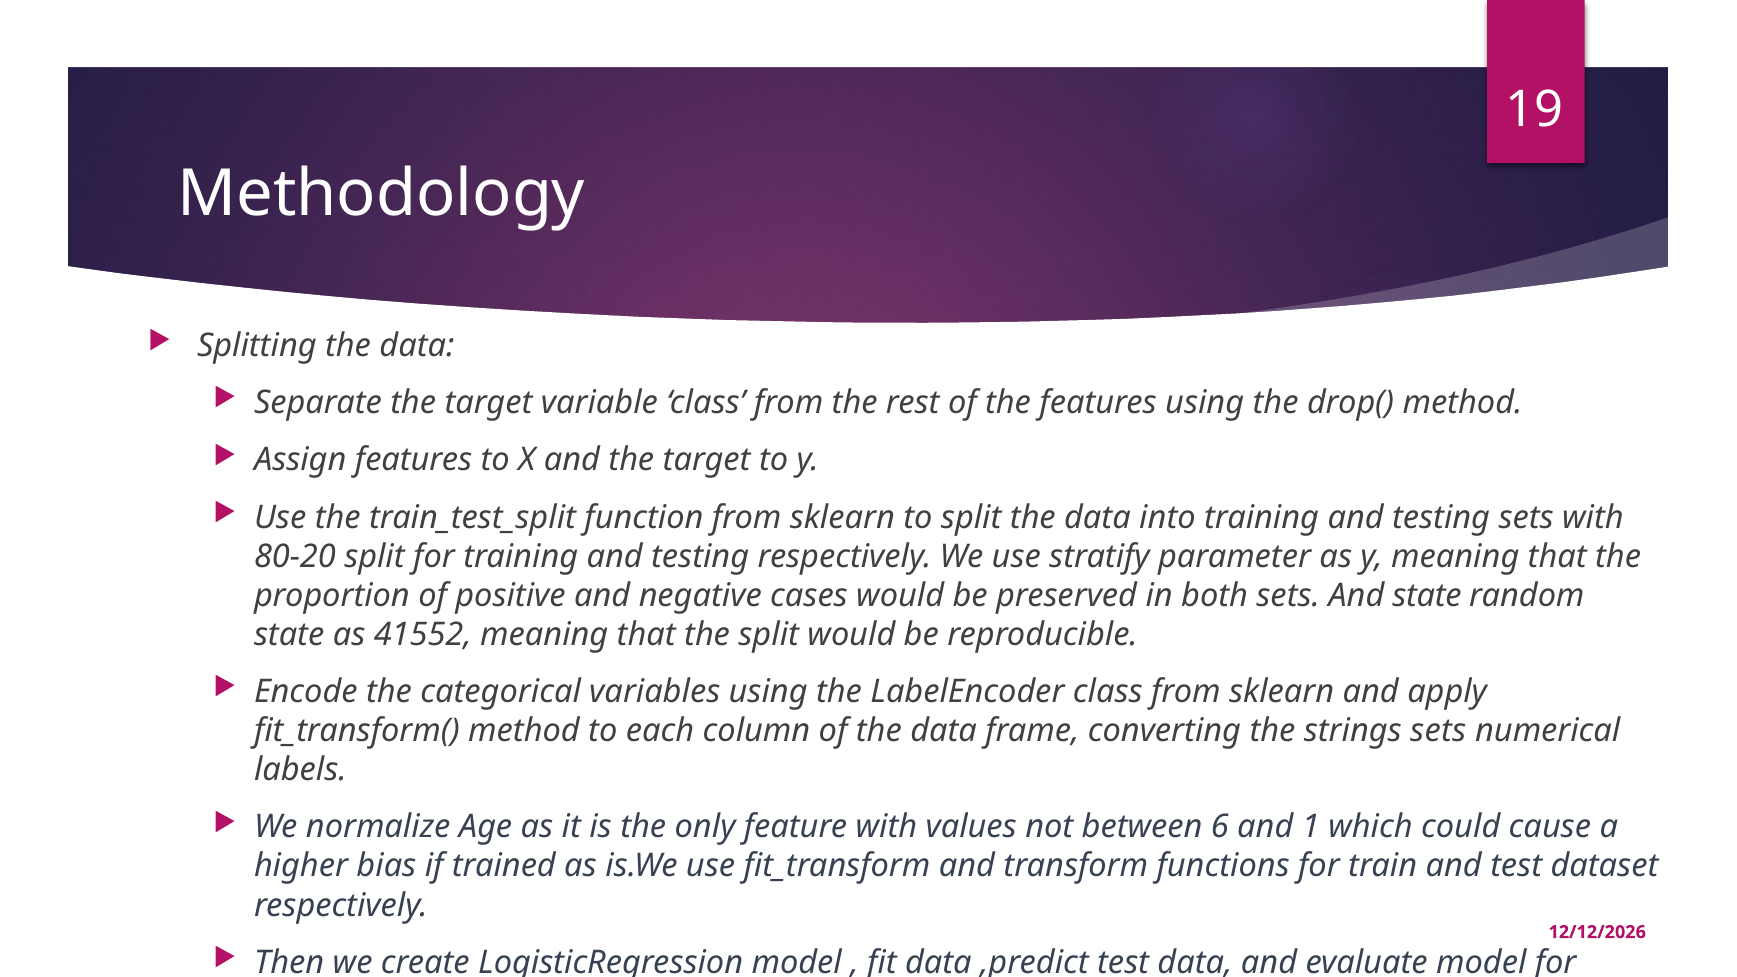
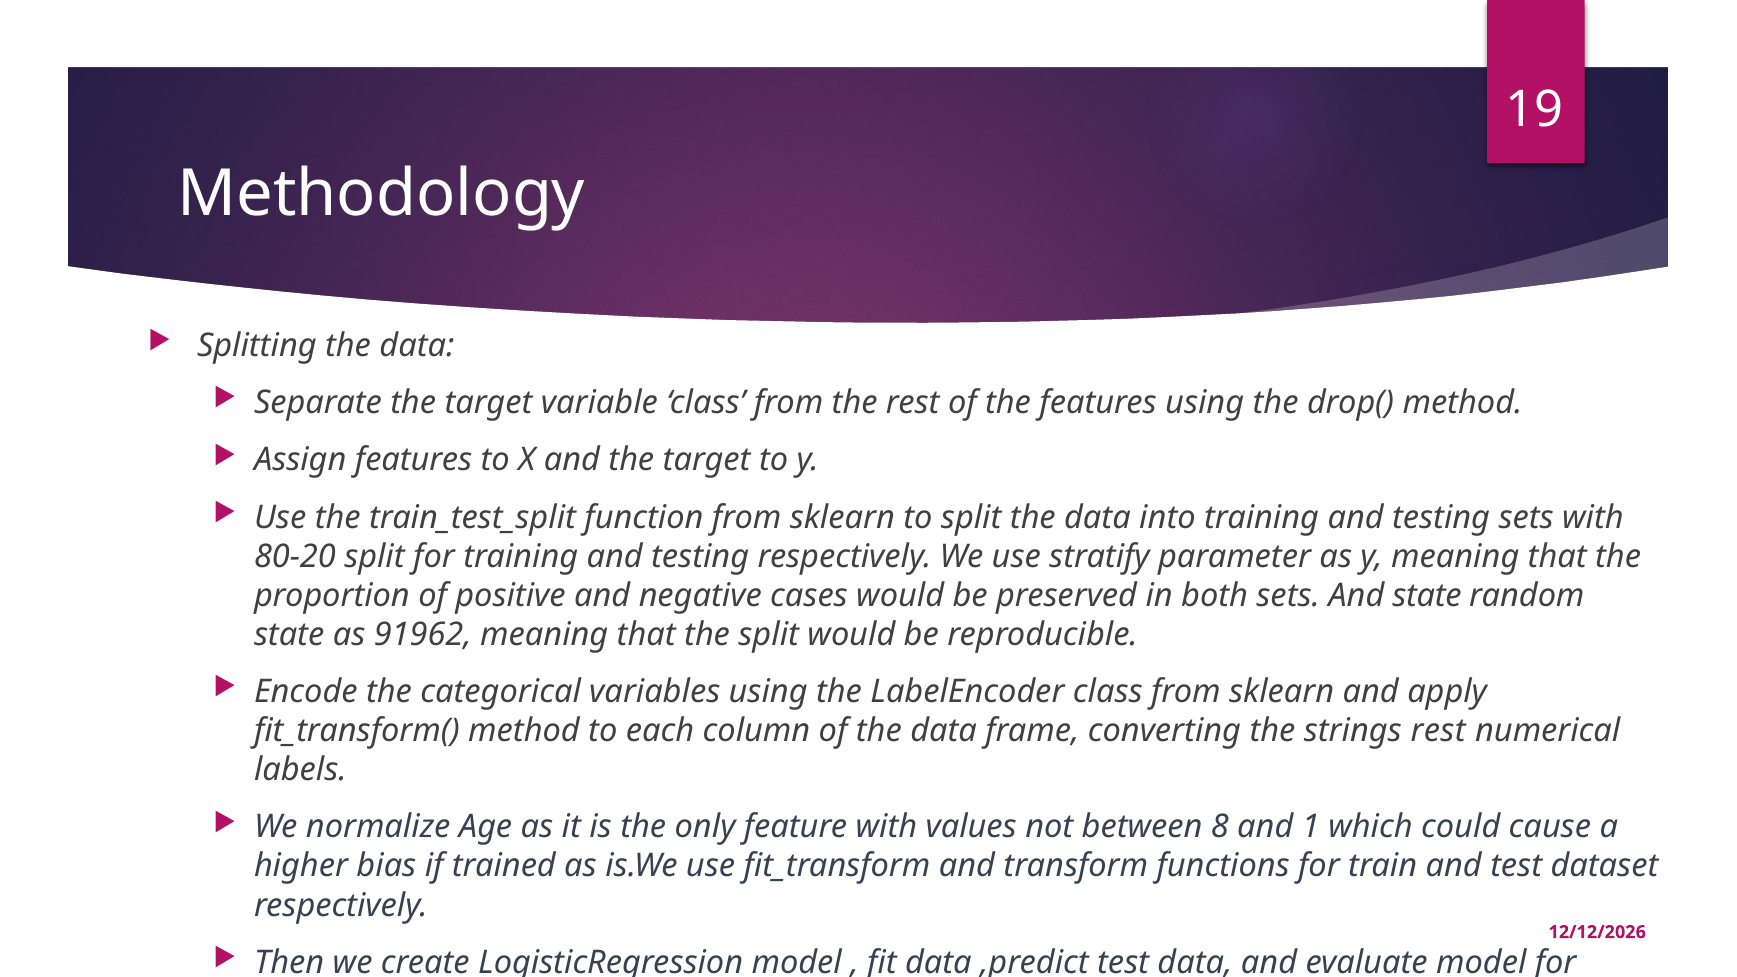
41552: 41552 -> 91962
strings sets: sets -> rest
6: 6 -> 8
